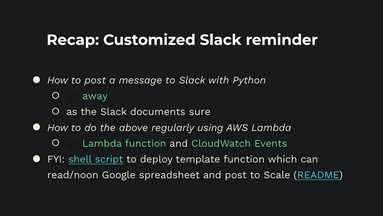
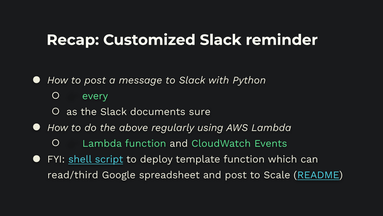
away: away -> every
read/noon: read/noon -> read/third
